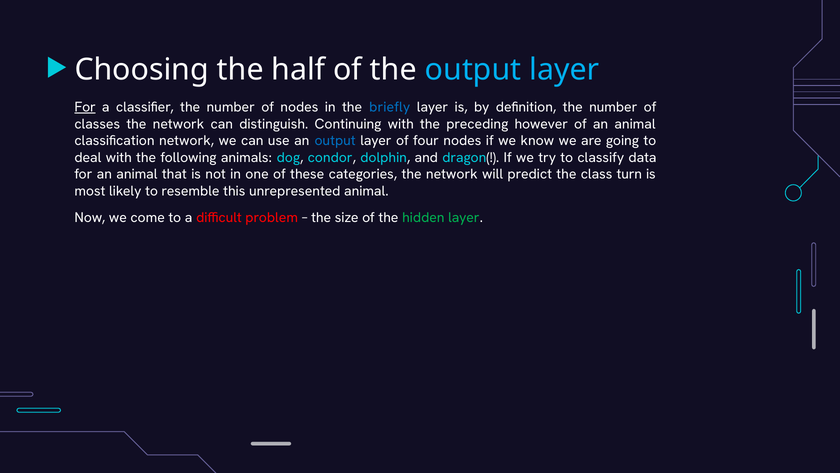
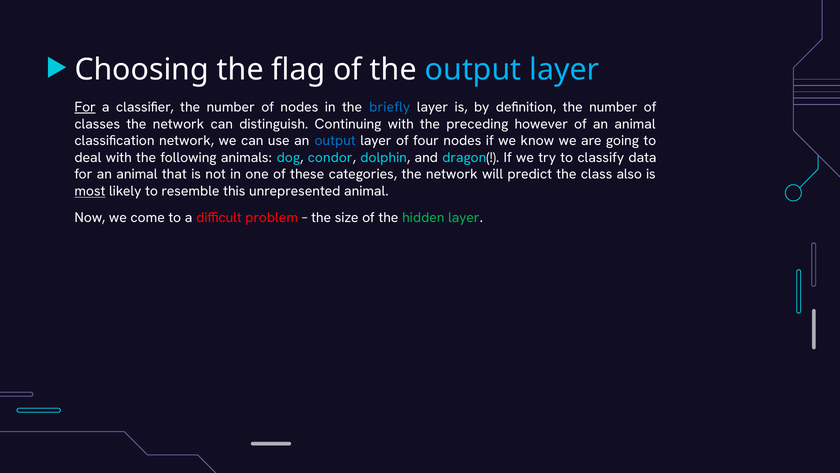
half: half -> flag
turn: turn -> also
most underline: none -> present
